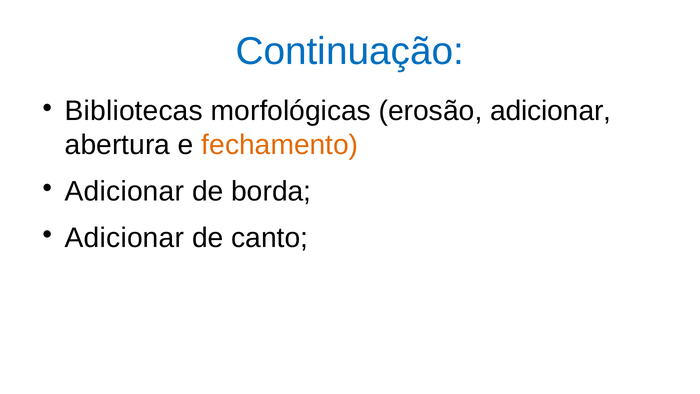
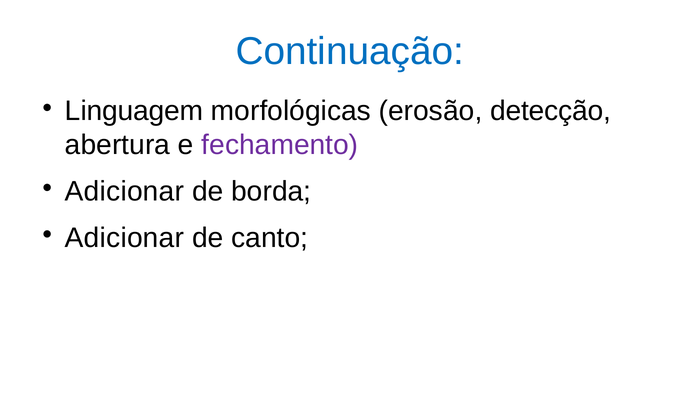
Bibliotecas: Bibliotecas -> Linguagem
erosão adicionar: adicionar -> detecção
fechamento colour: orange -> purple
